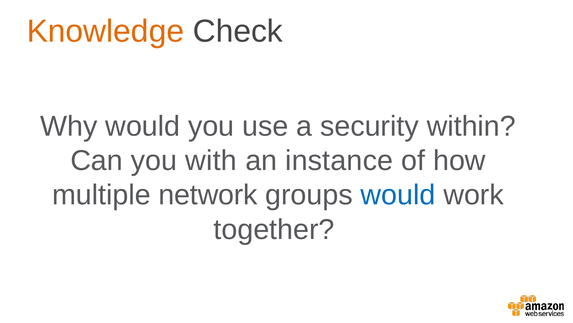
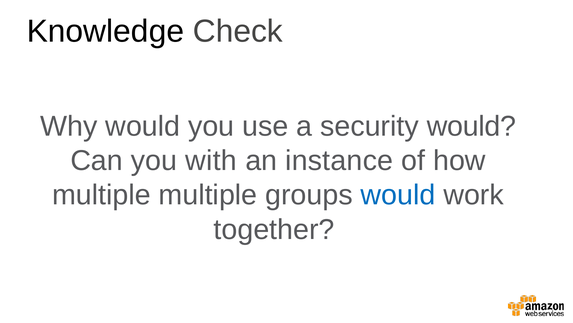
Knowledge colour: orange -> black
security within: within -> would
multiple network: network -> multiple
